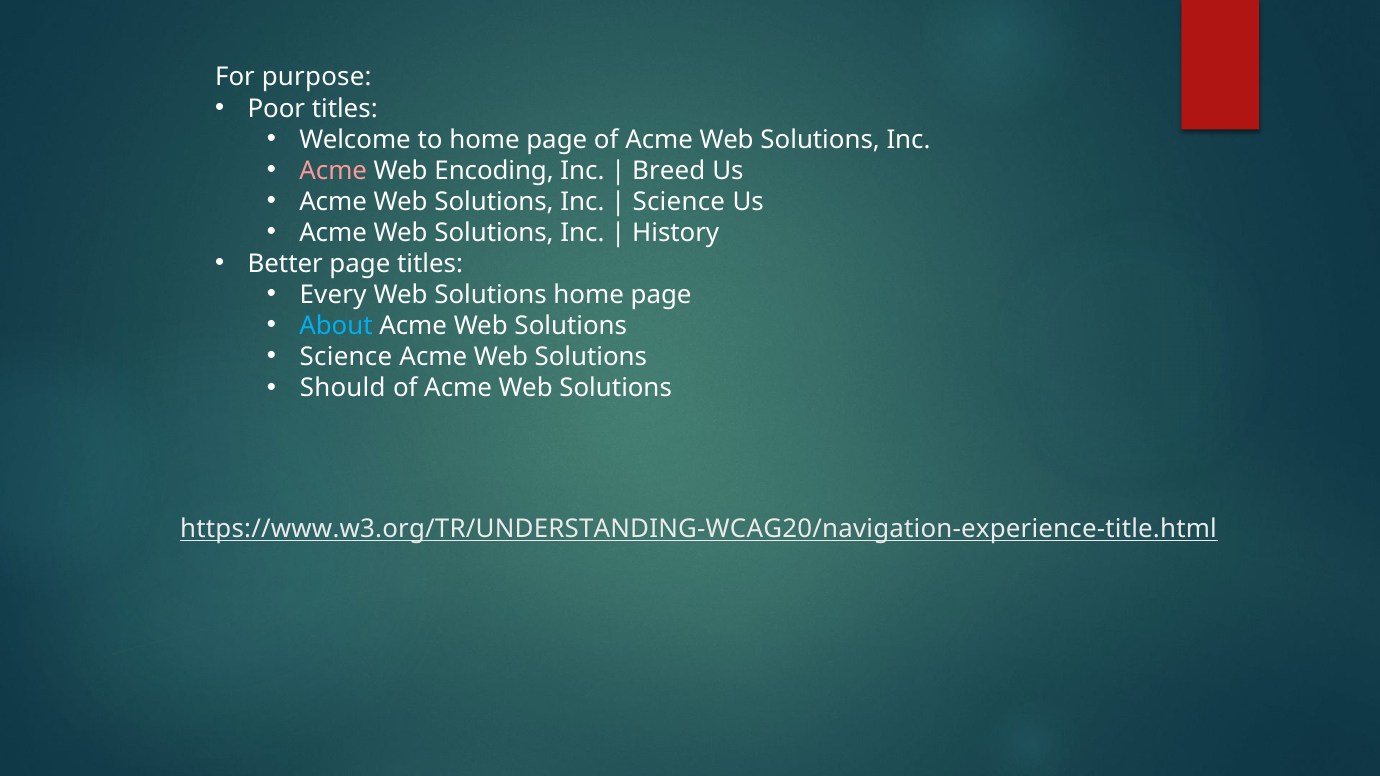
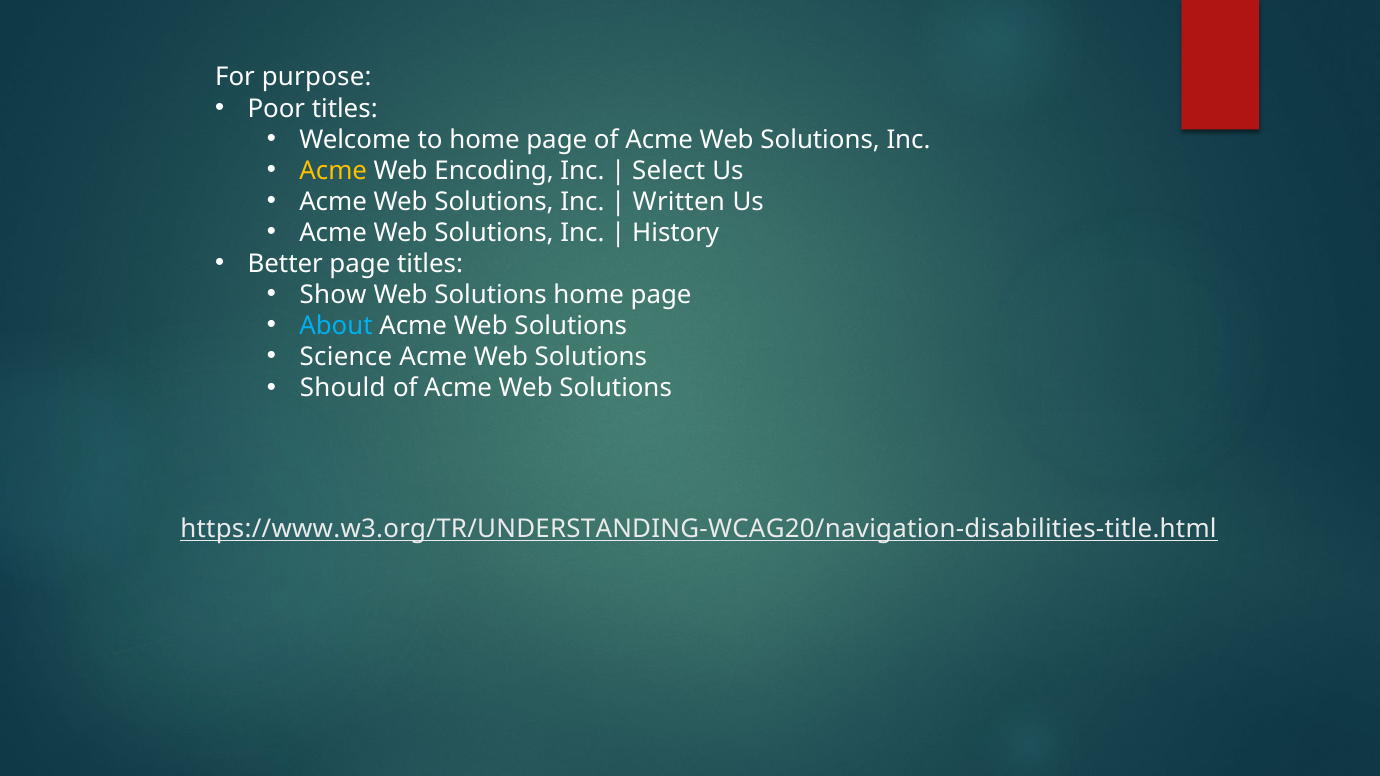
Acme at (333, 171) colour: pink -> yellow
Breed: Breed -> Select
Science at (679, 202): Science -> Written
Every: Every -> Show
https://www.w3.org/TR/UNDERSTANDING-WCAG20/navigation-experience-title.html: https://www.w3.org/TR/UNDERSTANDING-WCAG20/navigation-experience-title.html -> https://www.w3.org/TR/UNDERSTANDING-WCAG20/navigation-disabilities-title.html
